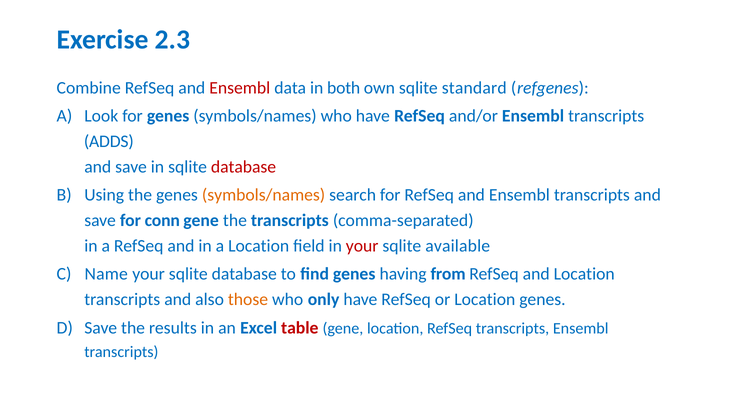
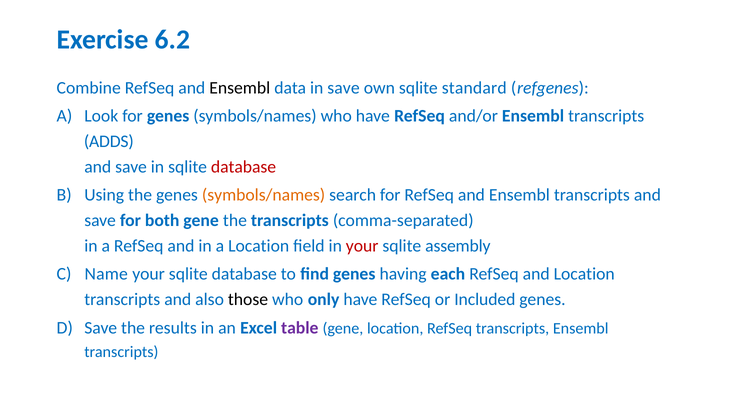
2.3: 2.3 -> 6.2
Ensembl at (240, 88) colour: red -> black
in both: both -> save
conn: conn -> both
available: available -> assembly
from: from -> each
those colour: orange -> black
or Location: Location -> Included
table colour: red -> purple
